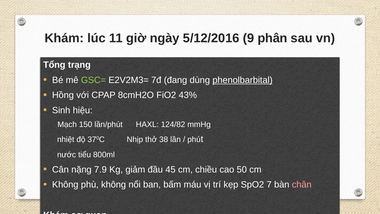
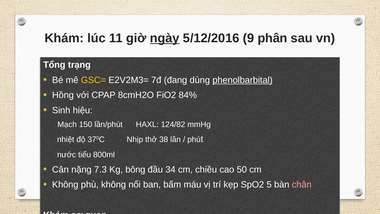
ngày underline: none -> present
GSC= colour: light green -> yellow
43%: 43% -> 84%
7.9: 7.9 -> 7.3
giảm: giảm -> bông
45: 45 -> 34
7: 7 -> 5
